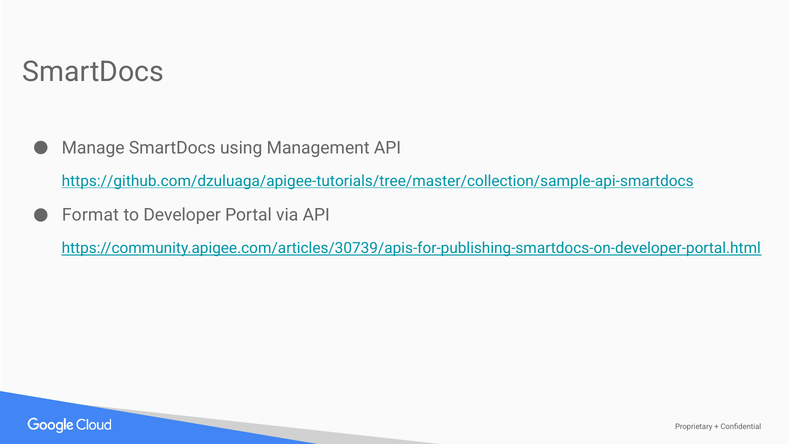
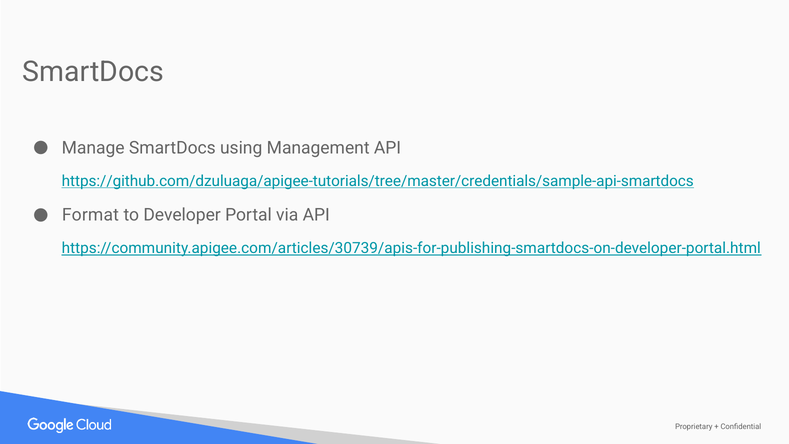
https://github.com/dzuluaga/apigee-tutorials/tree/master/collection/sample-api-smartdocs: https://github.com/dzuluaga/apigee-tutorials/tree/master/collection/sample-api-smartdocs -> https://github.com/dzuluaga/apigee-tutorials/tree/master/credentials/sample-api-smartdocs
